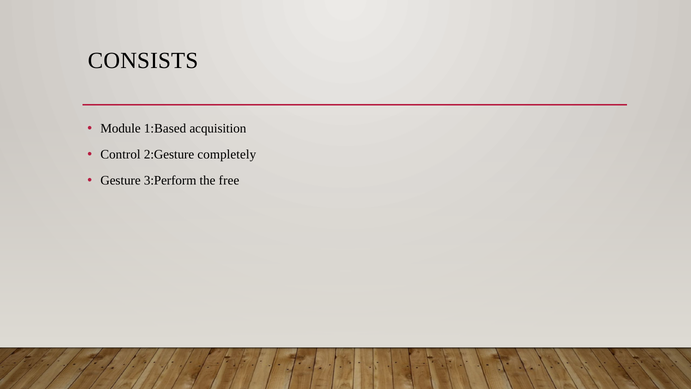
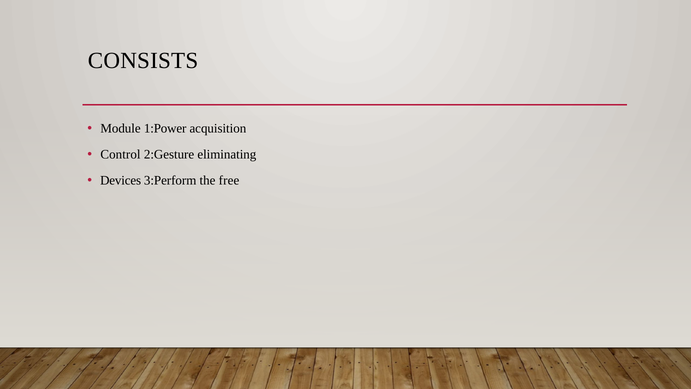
1:Based: 1:Based -> 1:Power
completely: completely -> eliminating
Gesture: Gesture -> Devices
